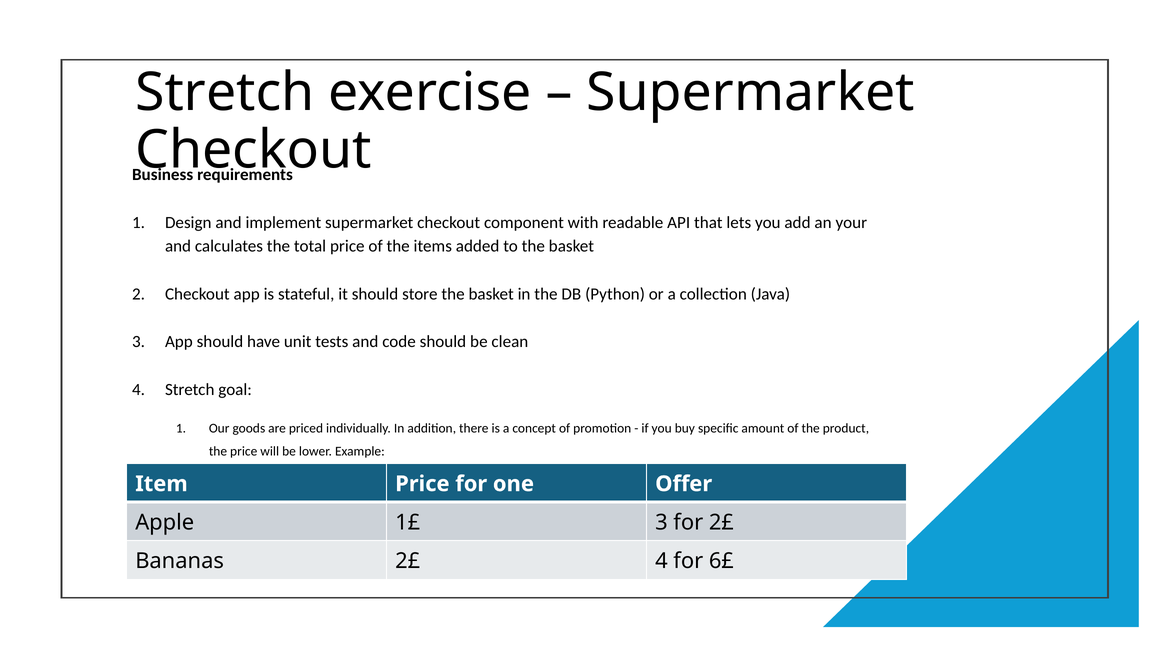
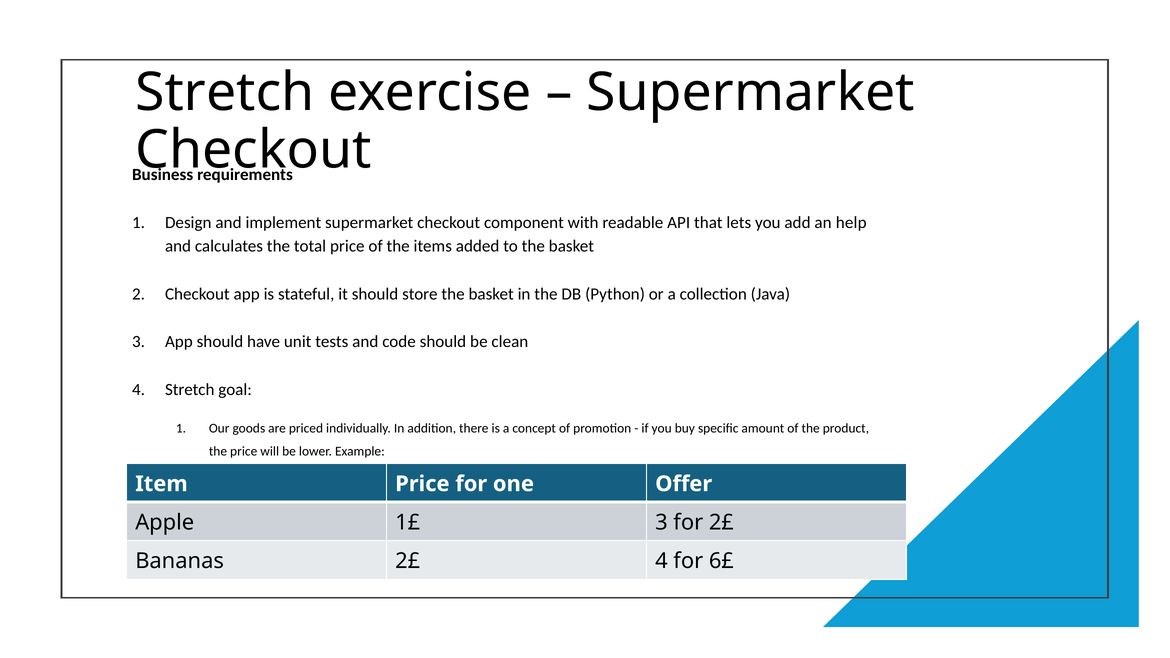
your: your -> help
